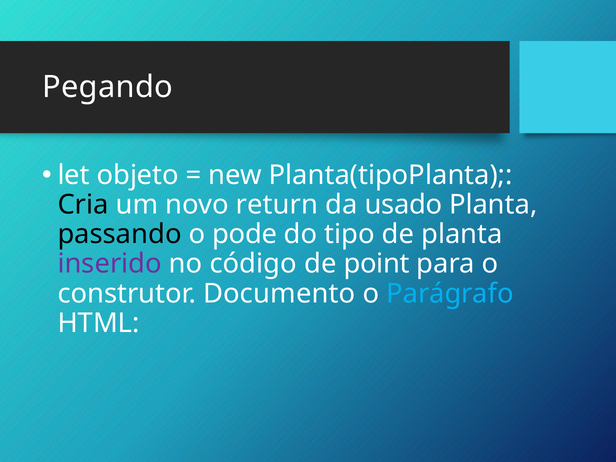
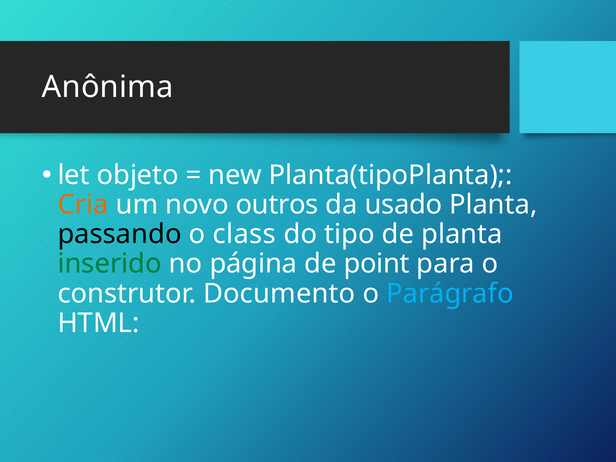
Pegando: Pegando -> Anônima
Cria colour: black -> orange
return: return -> outros
pode: pode -> class
inserido colour: purple -> green
código: código -> página
